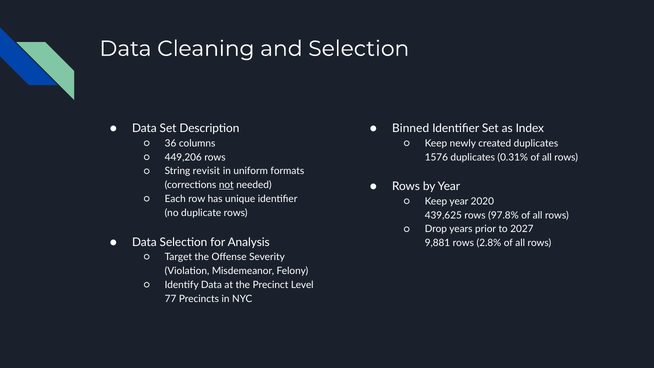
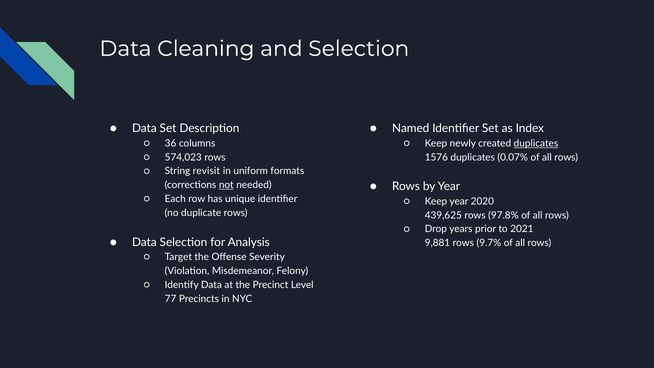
Binned: Binned -> Named
duplicates at (536, 143) underline: none -> present
0.31%: 0.31% -> 0.07%
449,206: 449,206 -> 574,023
2027: 2027 -> 2021
2.8%: 2.8% -> 9.7%
